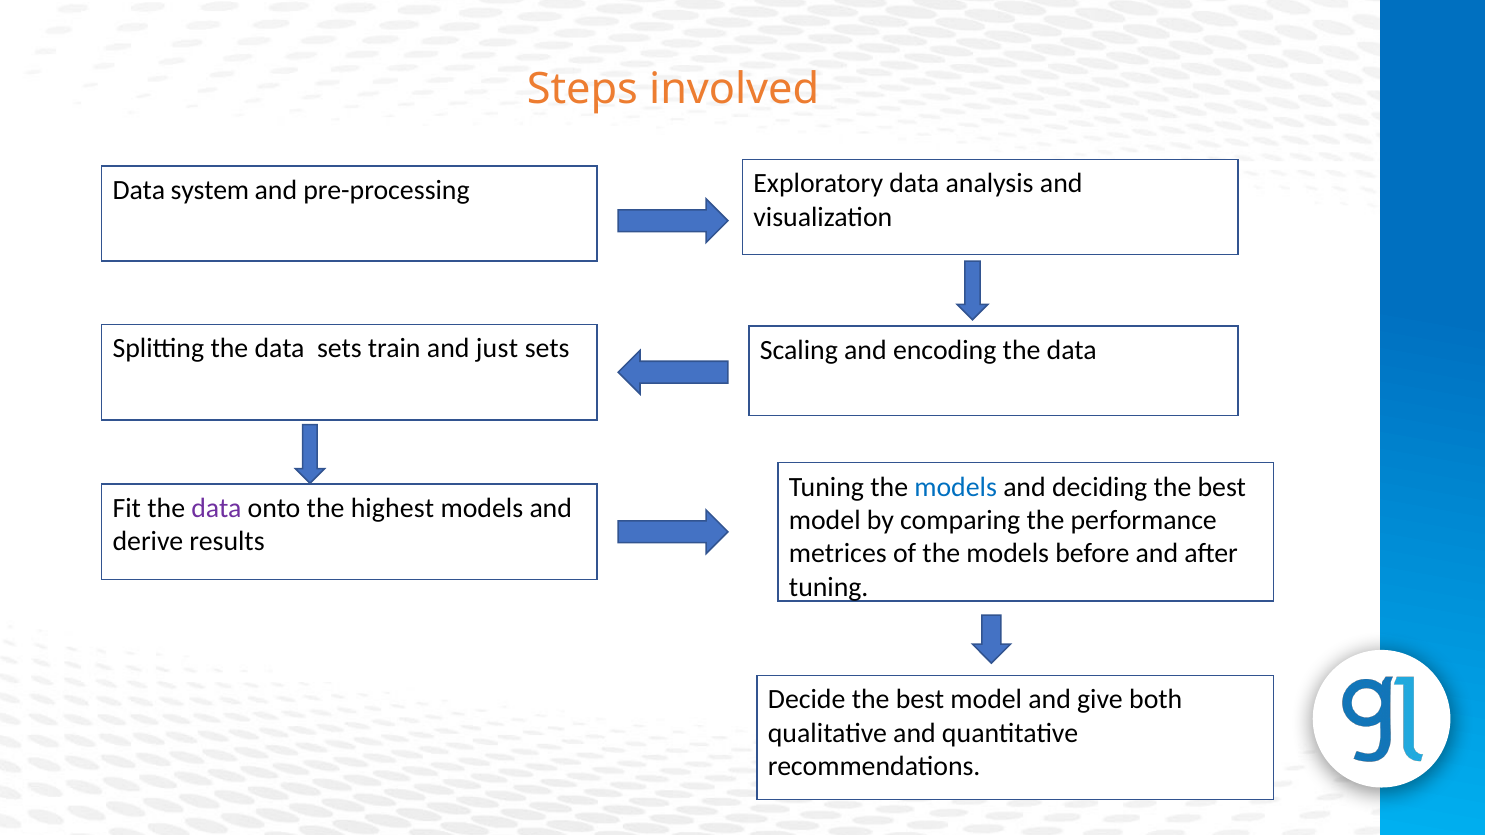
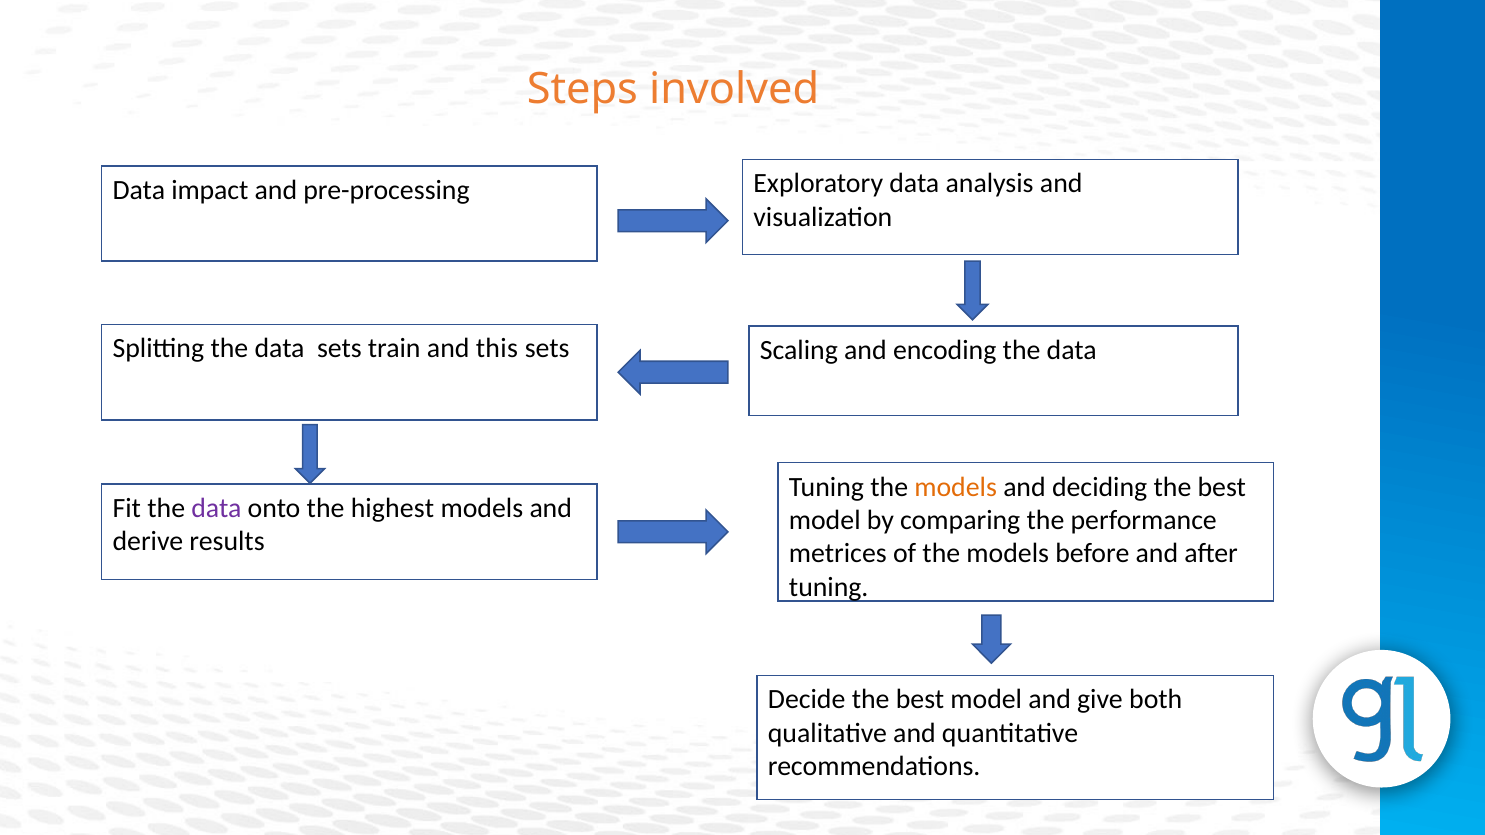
system: system -> impact
just: just -> this
models at (956, 487) colour: blue -> orange
